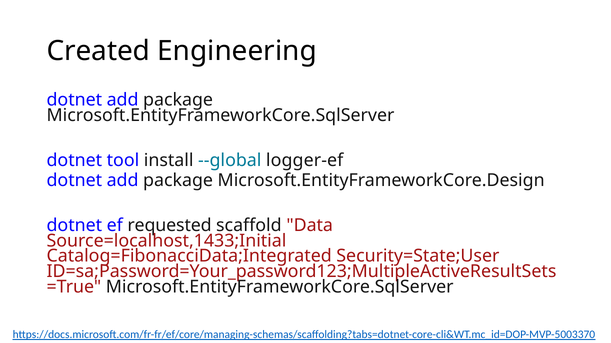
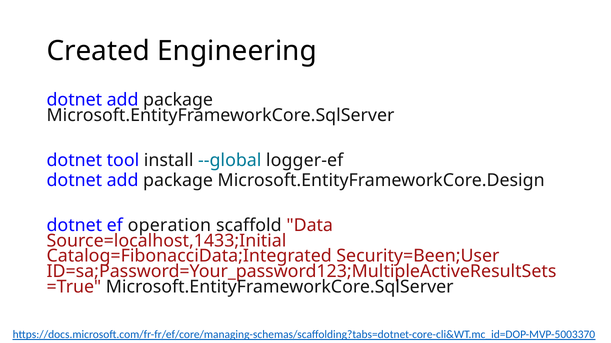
requested: requested -> operation
Security=State;User: Security=State;User -> Security=Been;User
